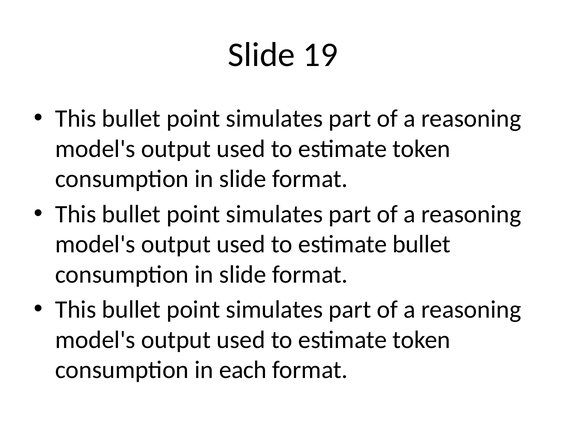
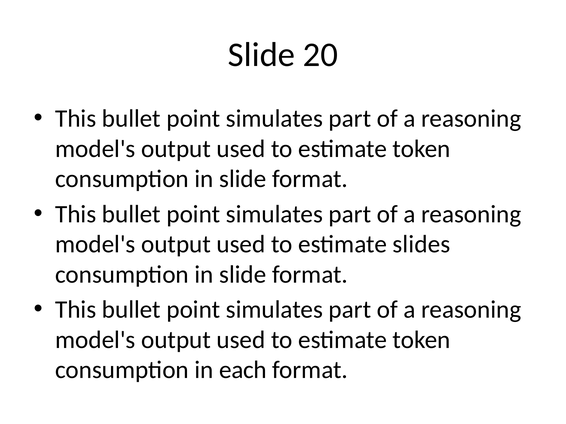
19: 19 -> 20
estimate bullet: bullet -> slides
